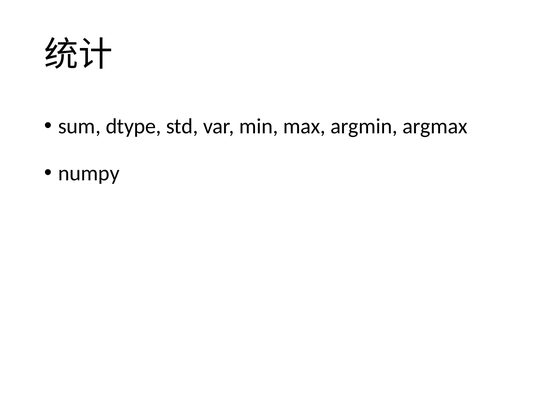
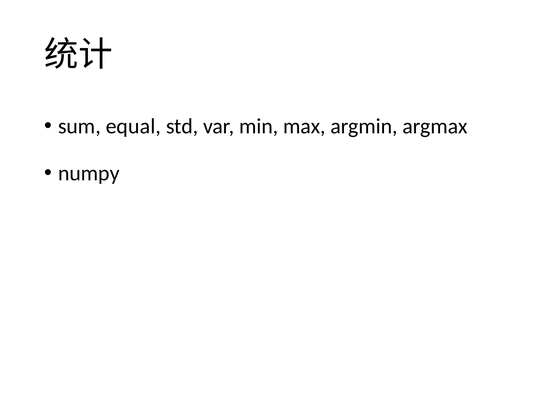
dtype: dtype -> equal
